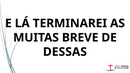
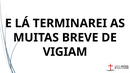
DESSAS: DESSAS -> VIGIAM
